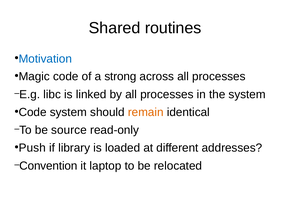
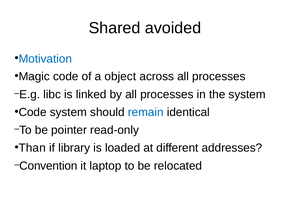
routines: routines -> avoided
strong: strong -> object
remain colour: orange -> blue
source: source -> pointer
Push: Push -> Than
